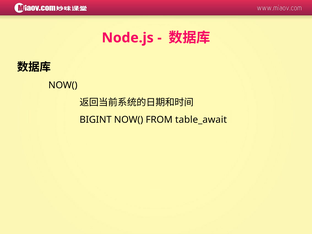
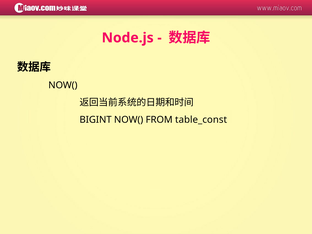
table_await: table_await -> table_const
